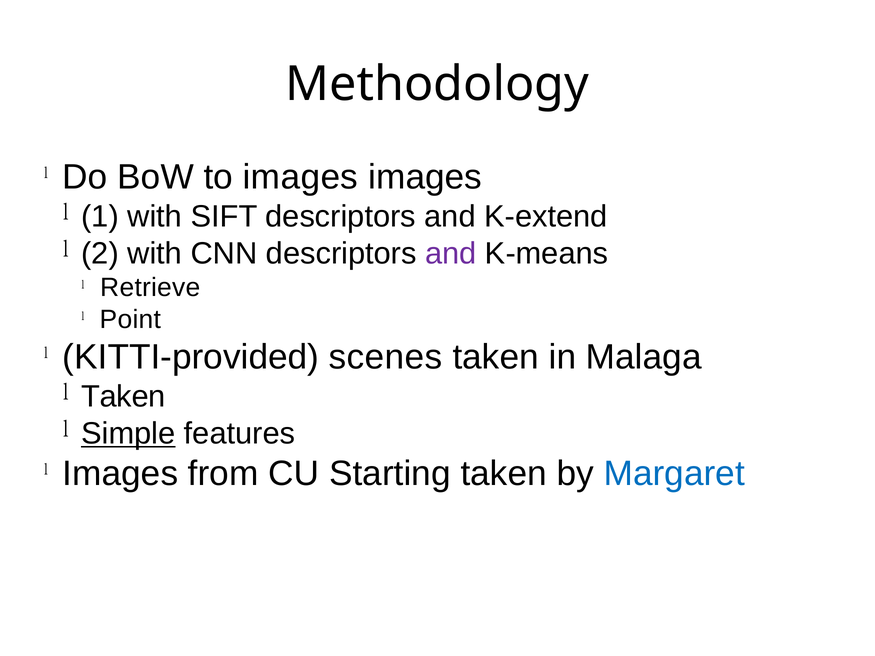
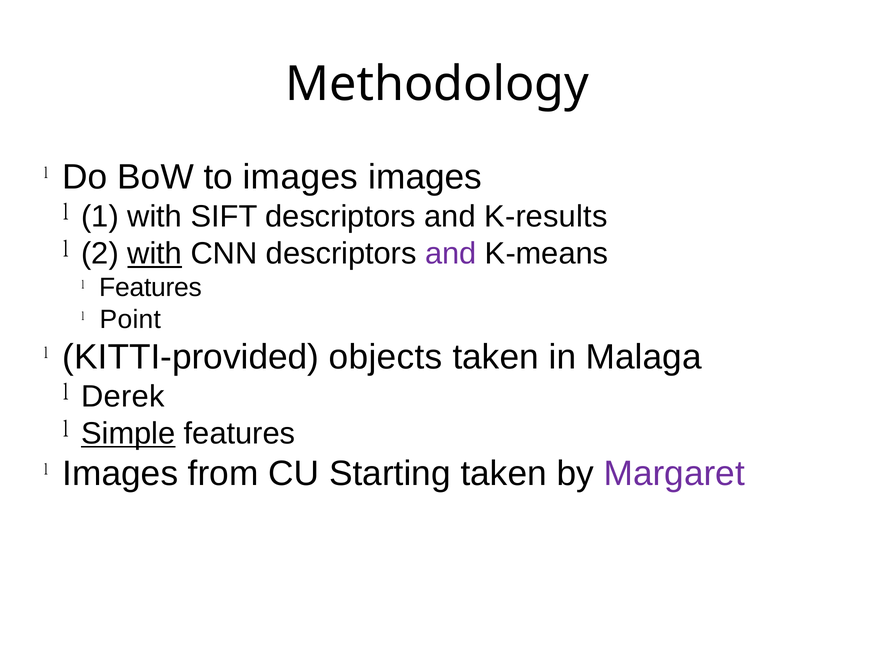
K-extend: K-extend -> K-results
with at (155, 254) underline: none -> present
Retrieve at (150, 288): Retrieve -> Features
scenes: scenes -> objects
Taken at (123, 397): Taken -> Derek
Margaret colour: blue -> purple
